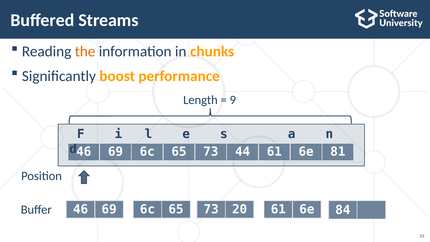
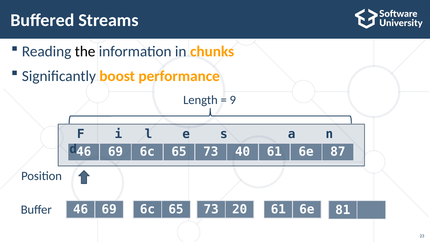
the colour: orange -> black
44: 44 -> 40
81: 81 -> 87
84: 84 -> 81
